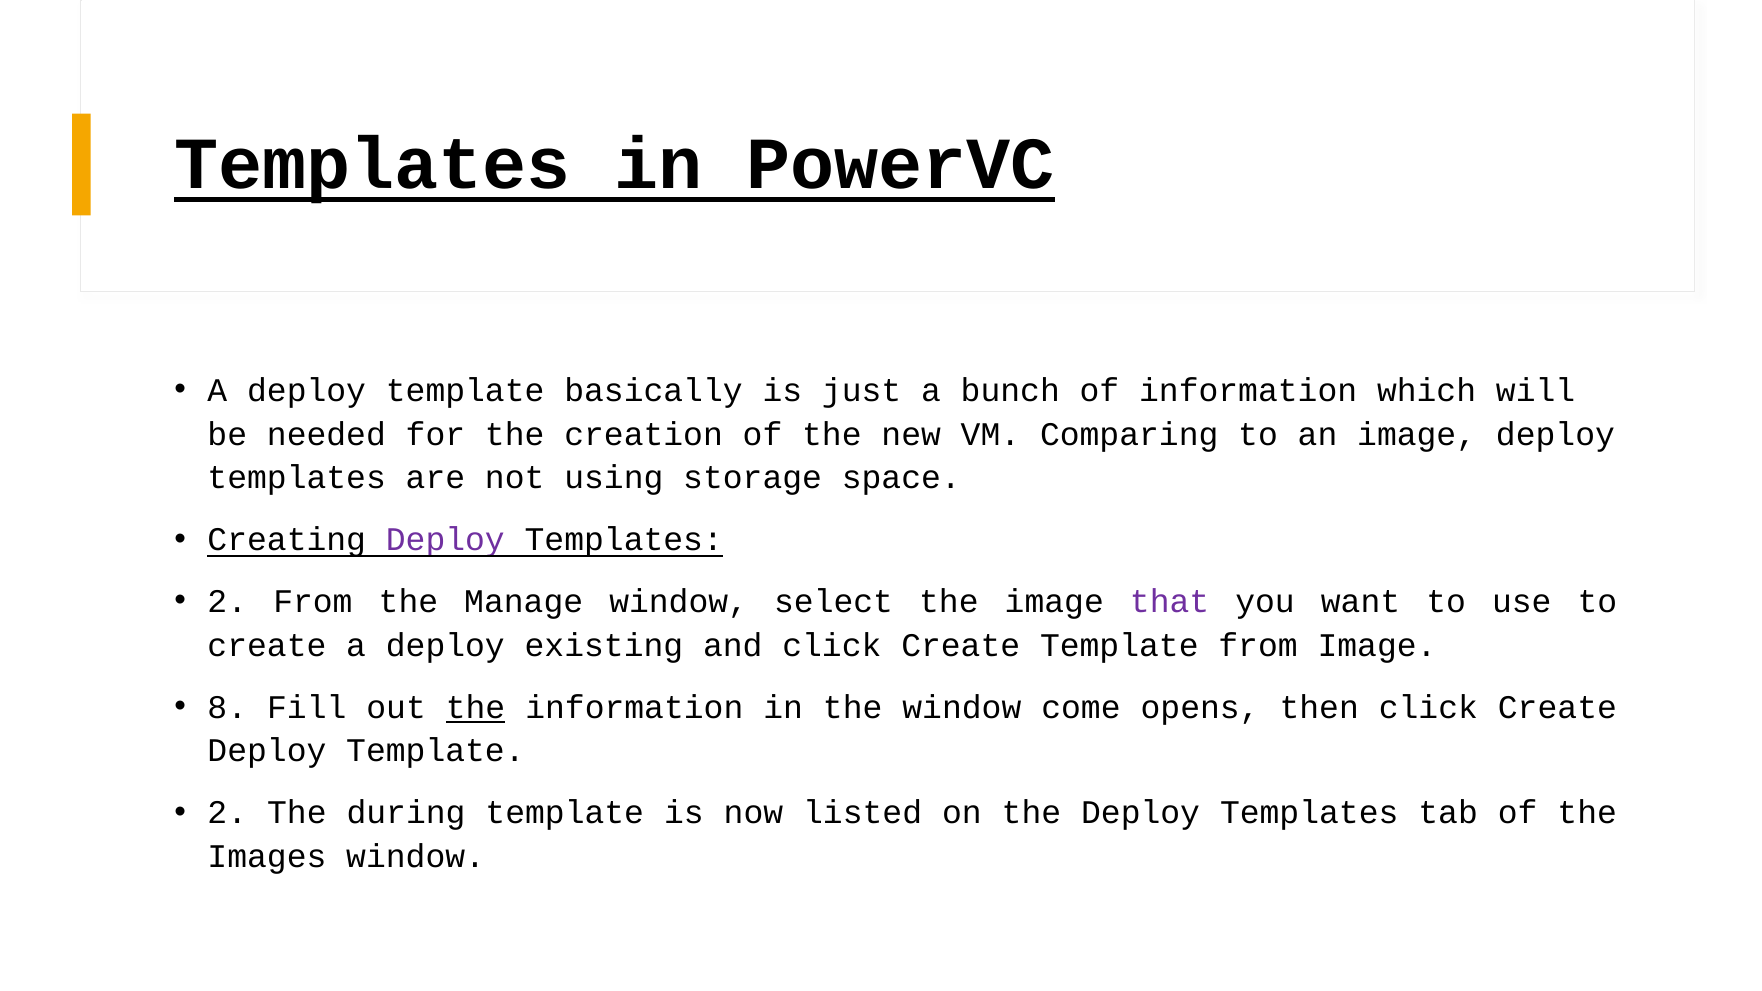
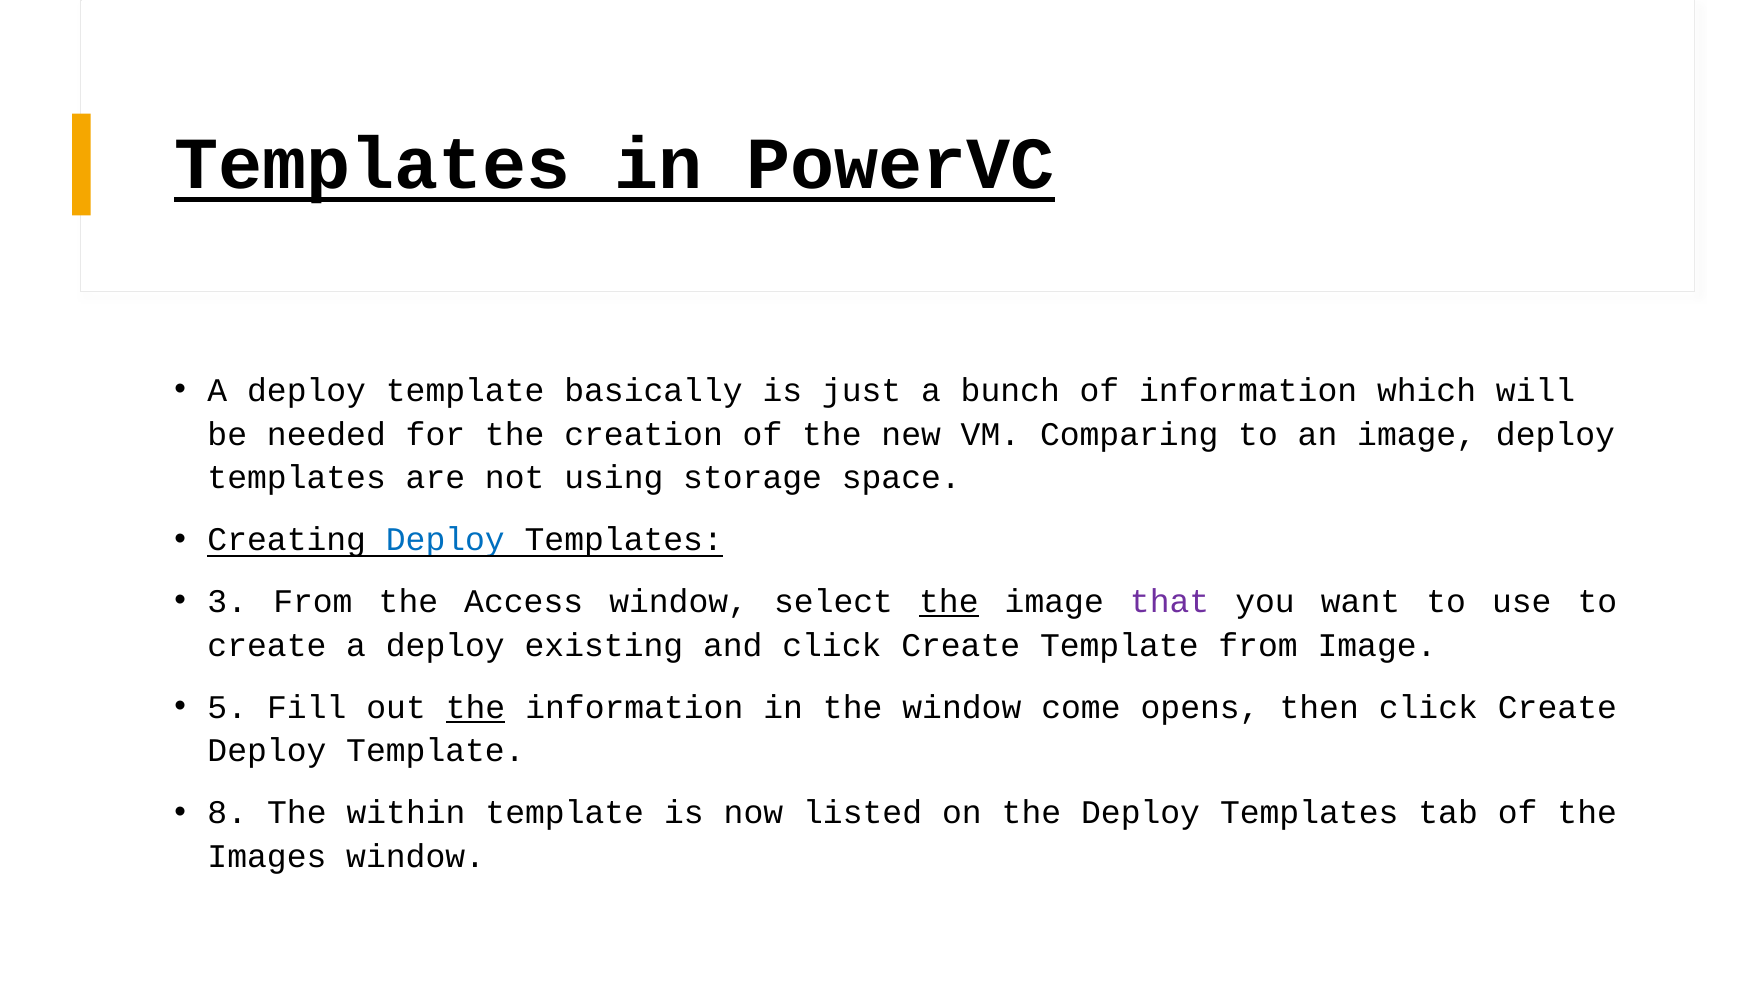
Deploy at (445, 540) colour: purple -> blue
2 at (227, 602): 2 -> 3
Manage: Manage -> Access
the at (949, 602) underline: none -> present
8: 8 -> 5
2 at (227, 813): 2 -> 8
during: during -> within
